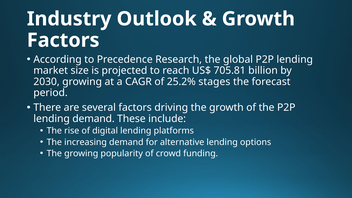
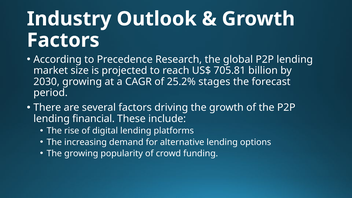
lending demand: demand -> financial
